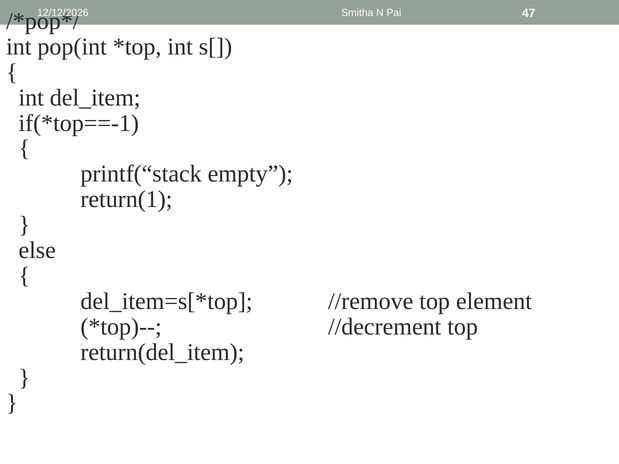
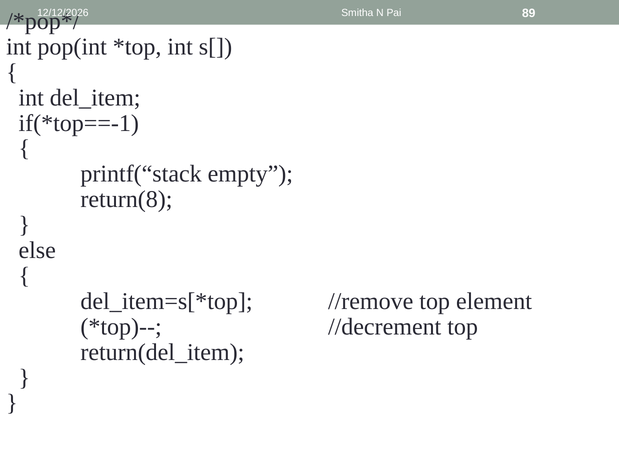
47: 47 -> 89
return(1: return(1 -> return(8
